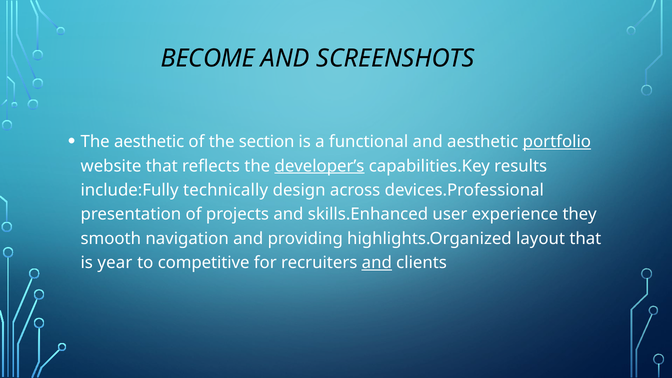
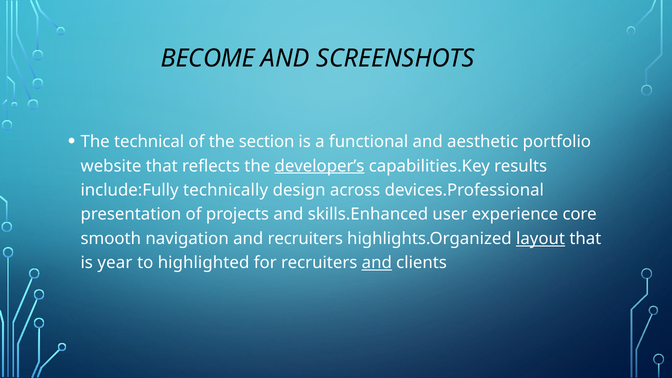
The aesthetic: aesthetic -> technical
portfolio underline: present -> none
they: they -> core
and providing: providing -> recruiters
layout underline: none -> present
competitive: competitive -> highlighted
